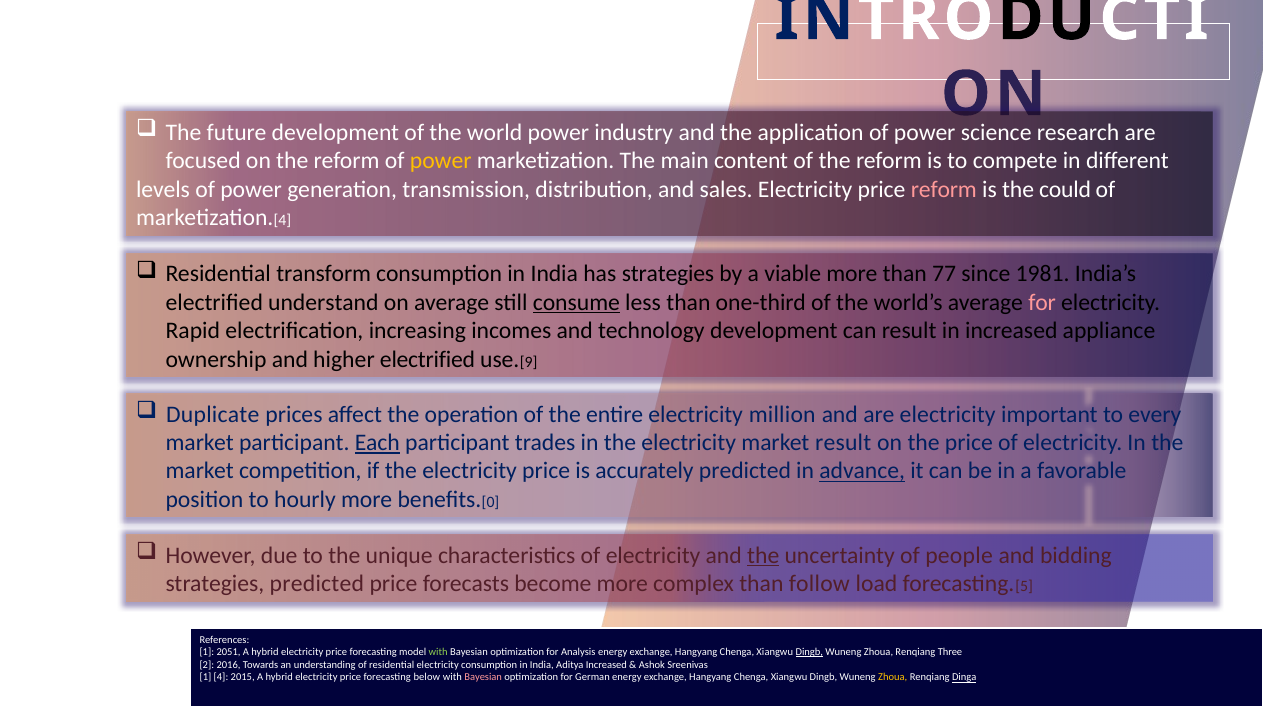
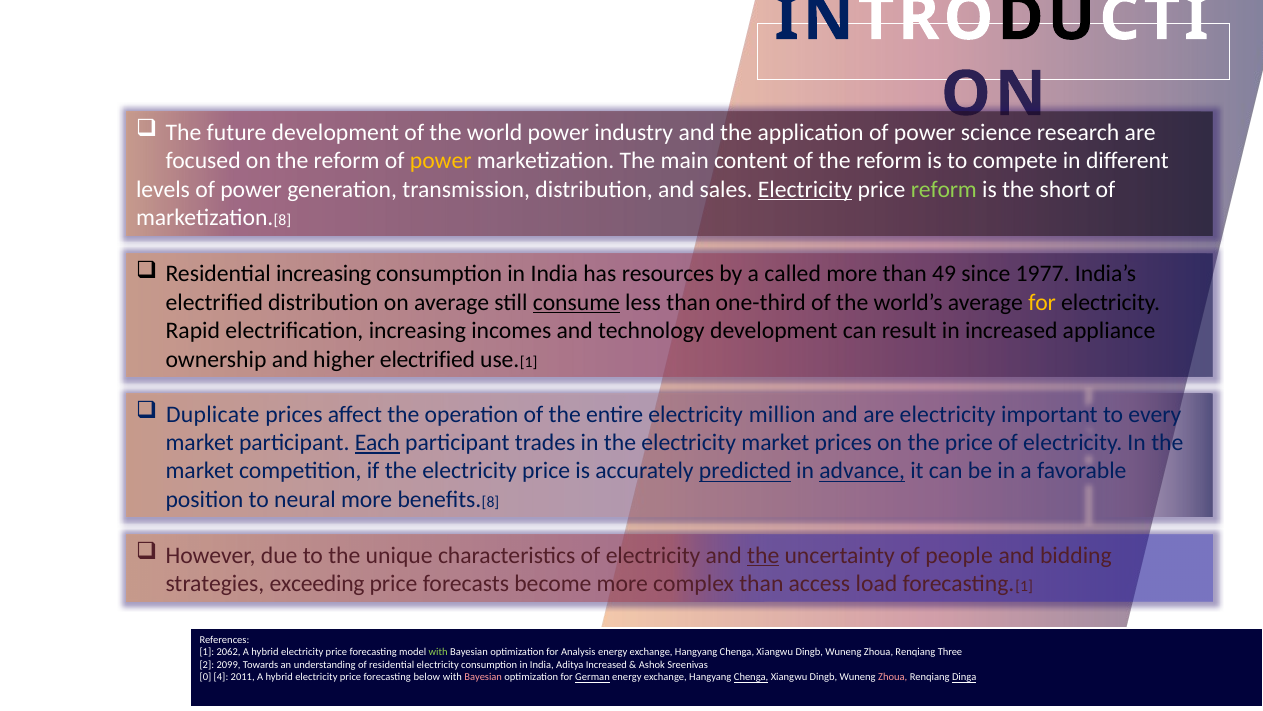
Electricity at (805, 189) underline: none -> present
reform at (944, 189) colour: pink -> light green
could: could -> short
marketization 4: 4 -> 8
Residential transform: transform -> increasing
has strategies: strategies -> resources
viable: viable -> called
77: 77 -> 49
1981: 1981 -> 1977
electrified understand: understand -> distribution
for at (1042, 302) colour: pink -> yellow
9 at (529, 362): 9 -> 1
market result: result -> prices
predicted at (745, 471) underline: none -> present
hourly: hourly -> neural
0 at (491, 502): 0 -> 8
strategies predicted: predicted -> exceeding
follow: follow -> access
forecasting 5: 5 -> 1
2051: 2051 -> 2062
Dingb at (809, 652) underline: present -> none
2016: 2016 -> 2099
1 at (205, 677): 1 -> 0
2015: 2015 -> 2011
German underline: none -> present
Chenga at (751, 677) underline: none -> present
Zhoua at (893, 677) colour: yellow -> pink
